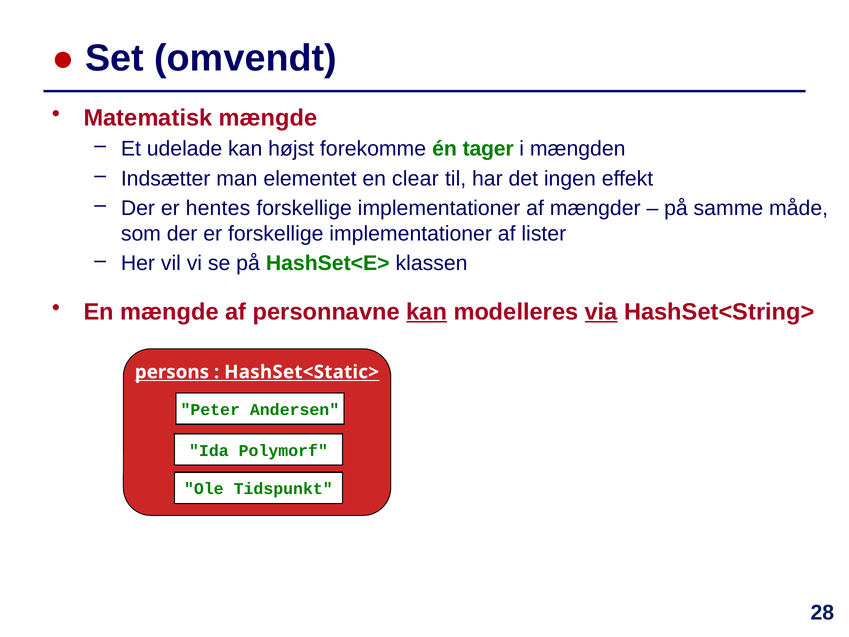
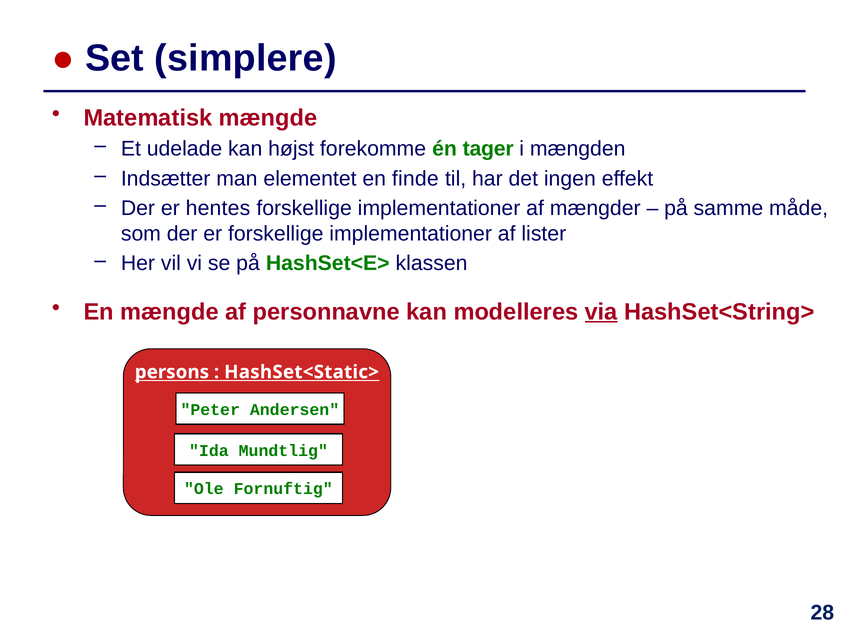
omvendt: omvendt -> simplere
clear: clear -> finde
kan at (427, 312) underline: present -> none
Polymorf: Polymorf -> Mundtlig
Tidspunkt: Tidspunkt -> Fornuftig
